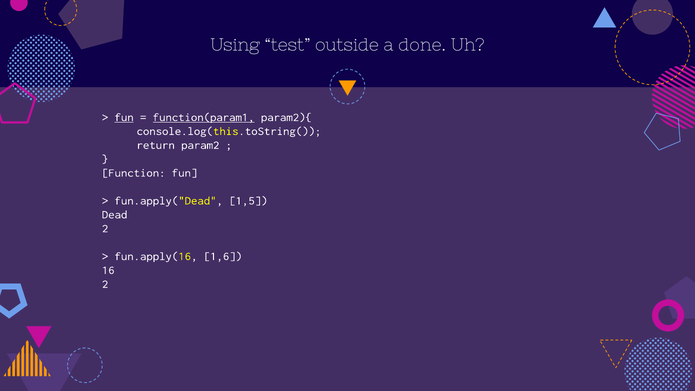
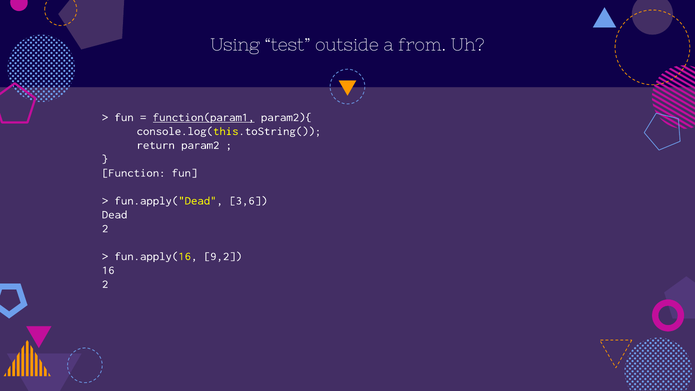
done: done -> from
fun at (124, 117) underline: present -> none
1,5: 1,5 -> 3,6
1,6: 1,6 -> 9,2
